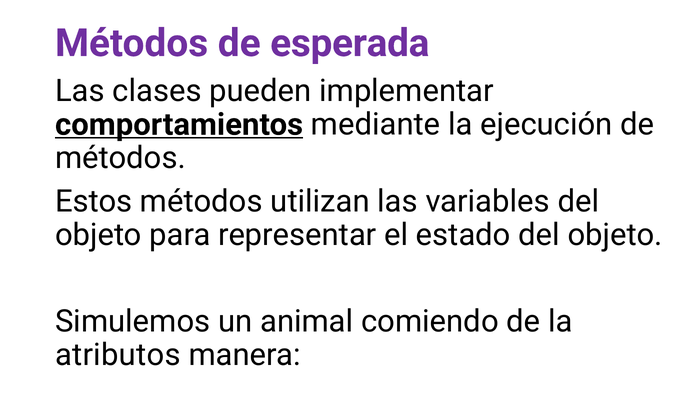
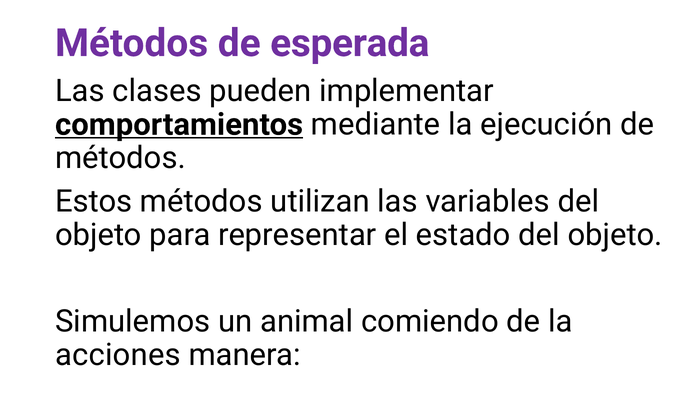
atributos: atributos -> acciones
